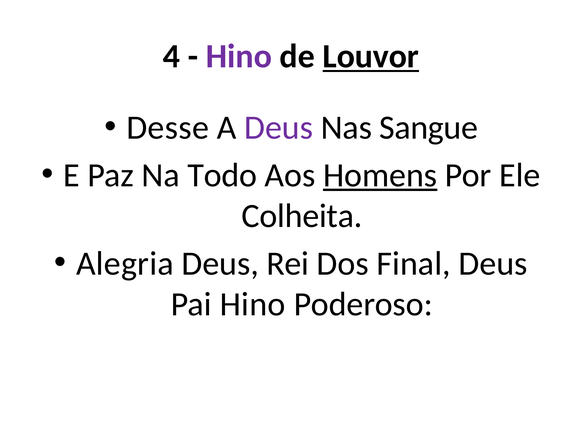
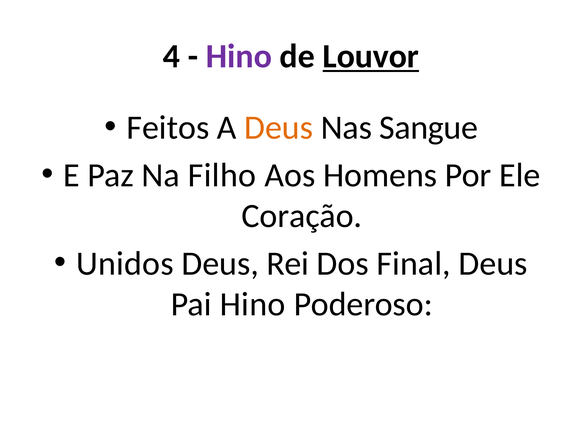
Desse: Desse -> Feitos
Deus at (279, 128) colour: purple -> orange
Todo: Todo -> Filho
Homens underline: present -> none
Colheita: Colheita -> Coração
Alegria: Alegria -> Unidos
